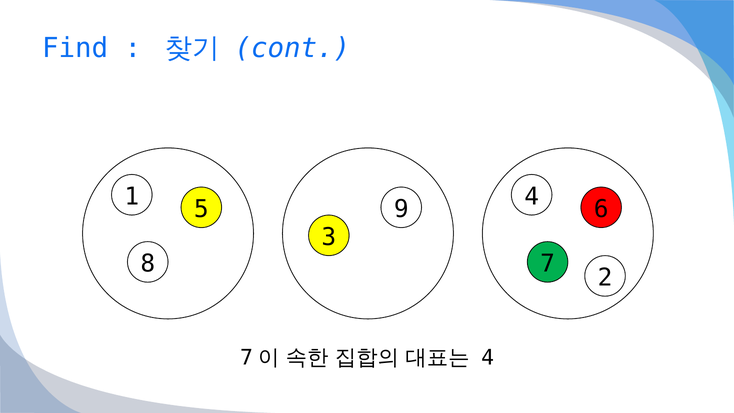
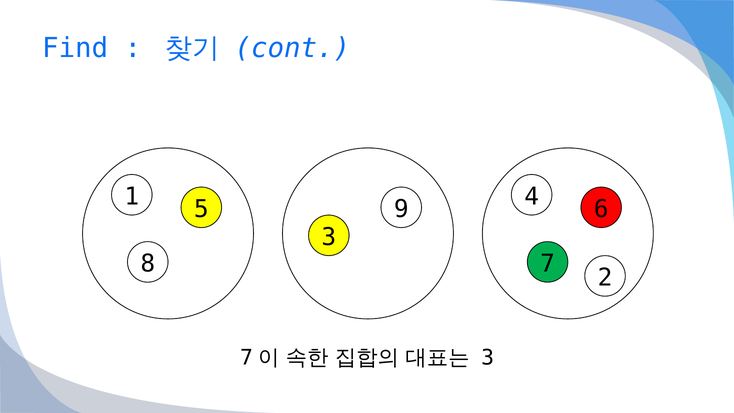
4 at (488, 357): 4 -> 3
